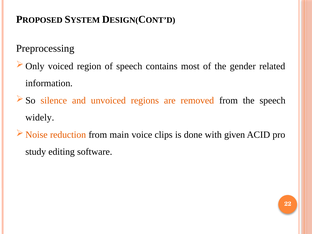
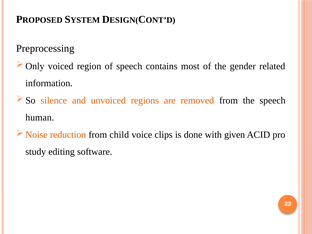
widely: widely -> human
main: main -> child
